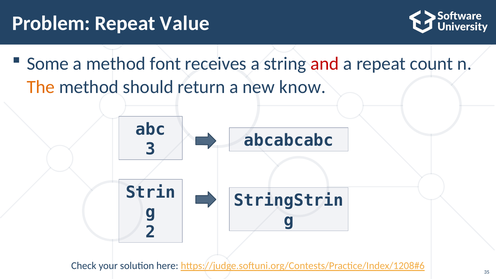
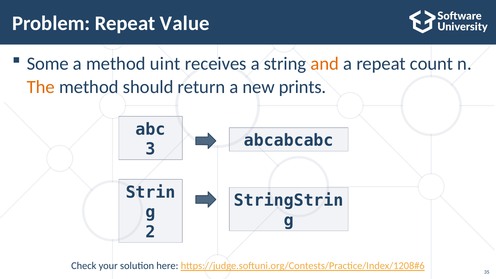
font: font -> uint
and colour: red -> orange
know: know -> prints
